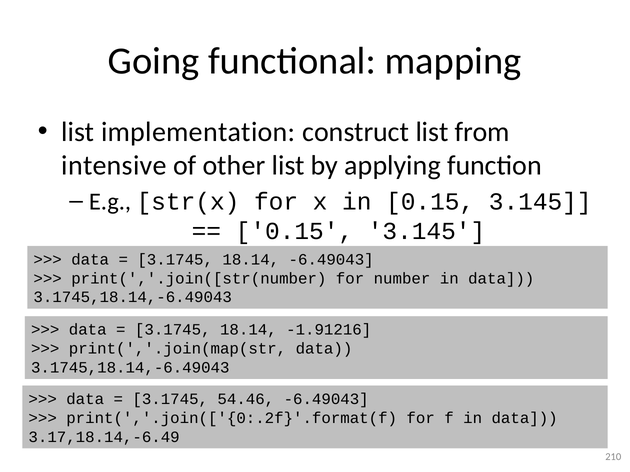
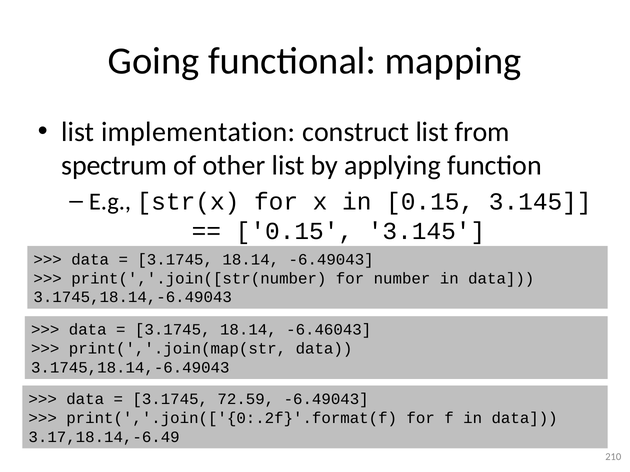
intensive: intensive -> spectrum
-1.91216: -1.91216 -> -6.46043
54.46: 54.46 -> 72.59
